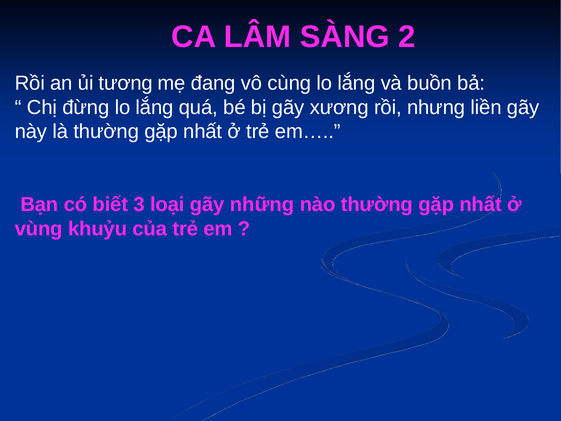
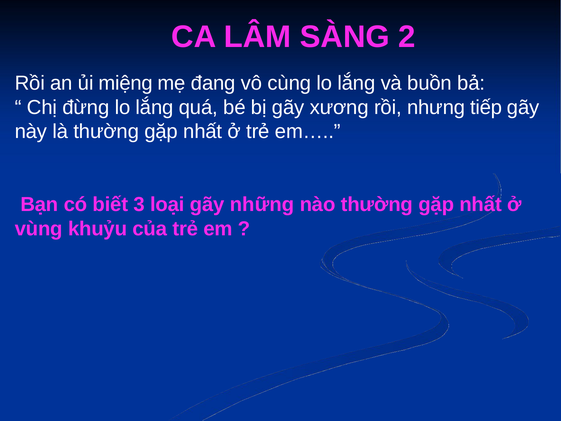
tương: tương -> miệng
liền: liền -> tiếp
